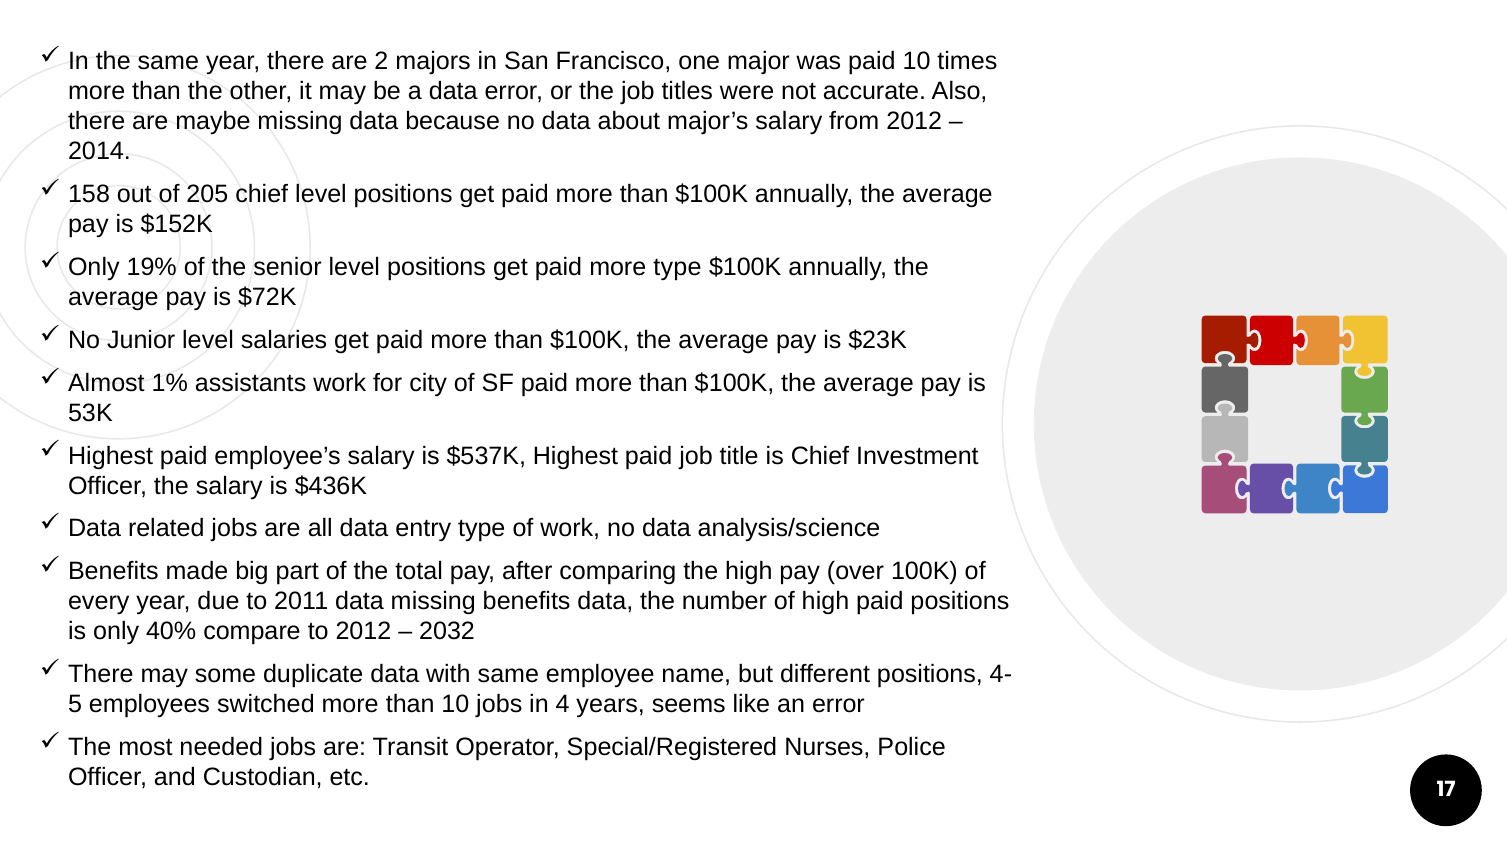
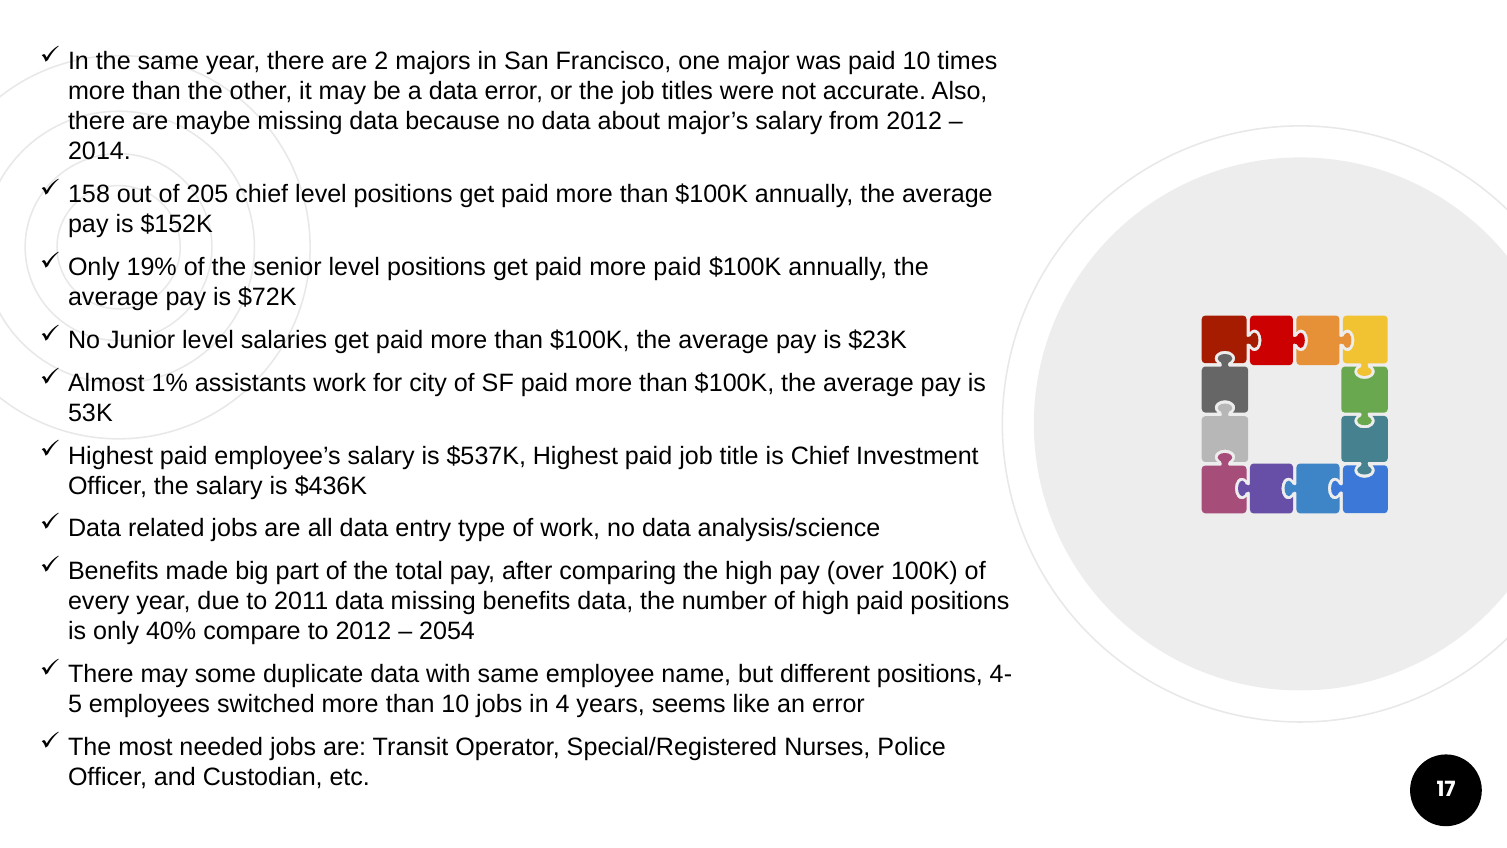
more type: type -> paid
2032: 2032 -> 2054
